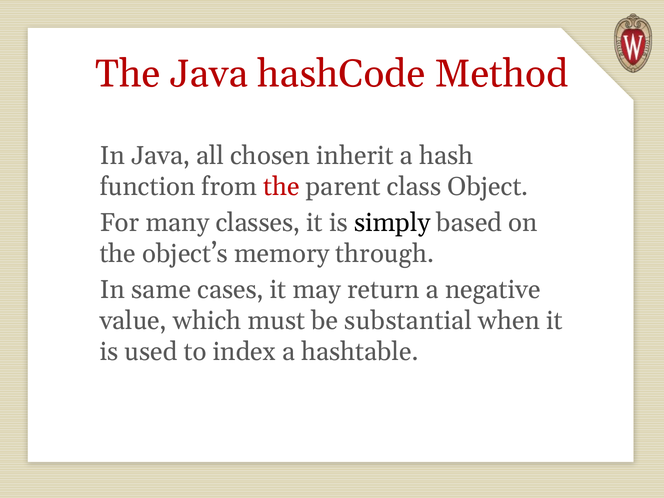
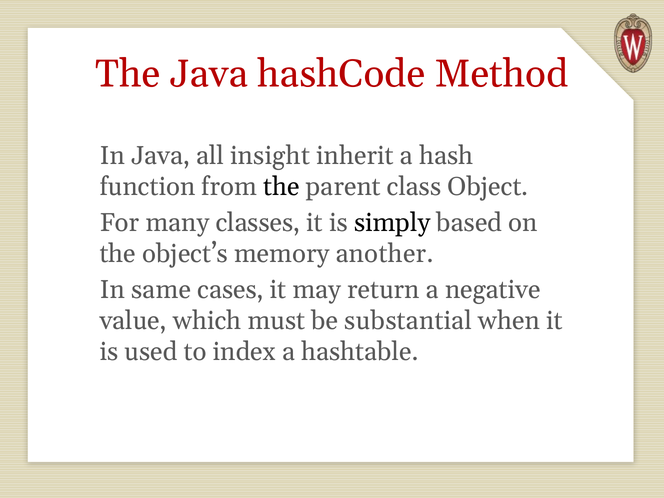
chosen: chosen -> insight
the at (281, 187) colour: red -> black
through: through -> another
